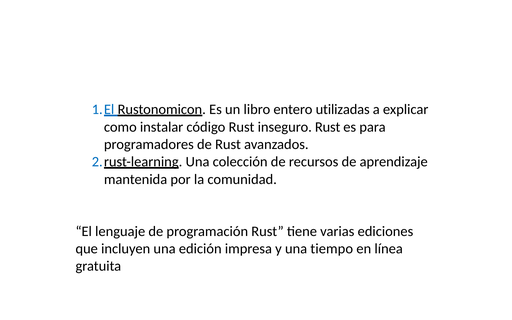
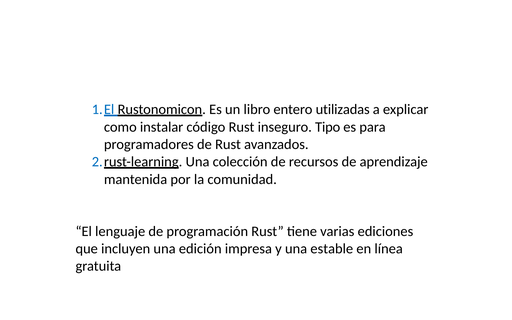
inseguro Rust: Rust -> Tipo
tiempo: tiempo -> estable
